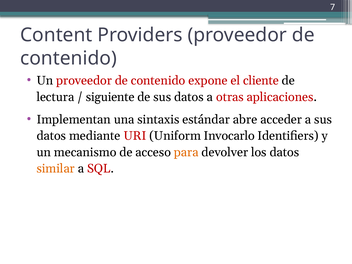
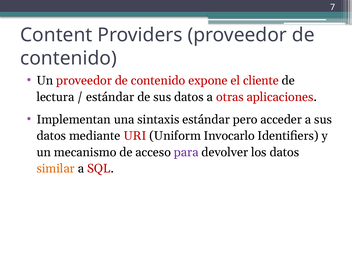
siguiente at (110, 97): siguiente -> estándar
abre: abre -> pero
para colour: orange -> purple
